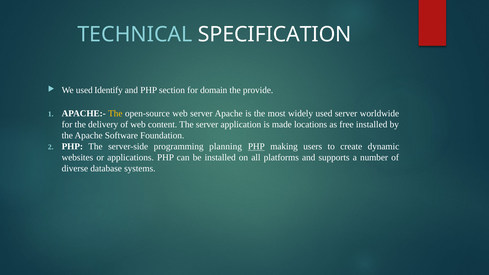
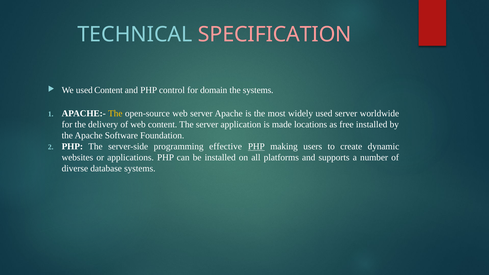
SPECIFICATION colour: white -> pink
used Identify: Identify -> Content
section: section -> control
the provide: provide -> systems
planning: planning -> effective
